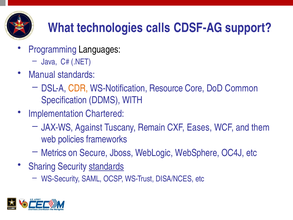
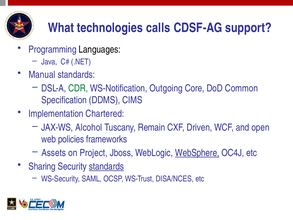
CDR colour: orange -> green
Resource: Resource -> Outgoing
WITH: WITH -> CIMS
Against: Against -> Alcohol
Eases: Eases -> Driven
them: them -> open
Metrics: Metrics -> Assets
Secure: Secure -> Project
WebSphere underline: none -> present
